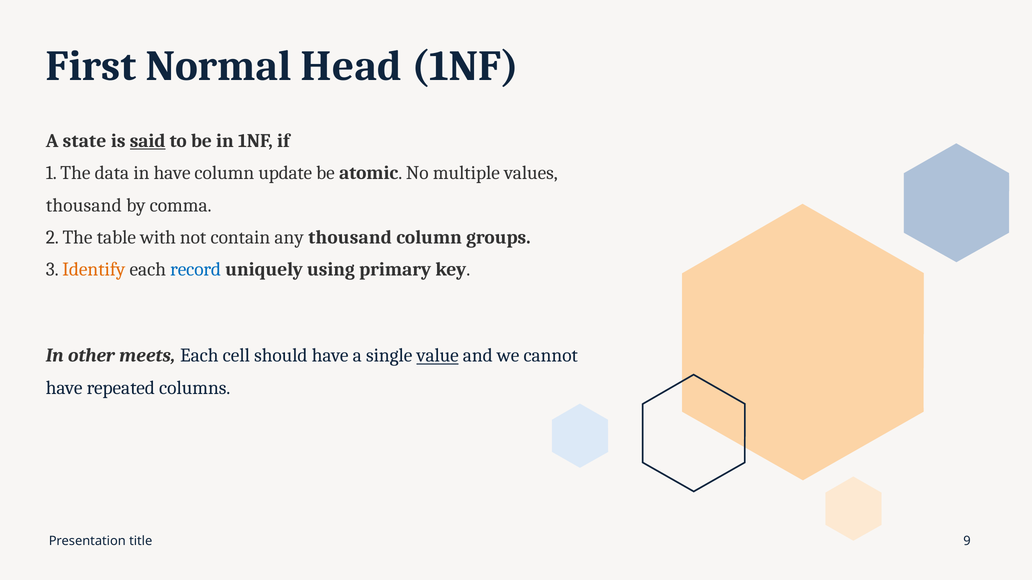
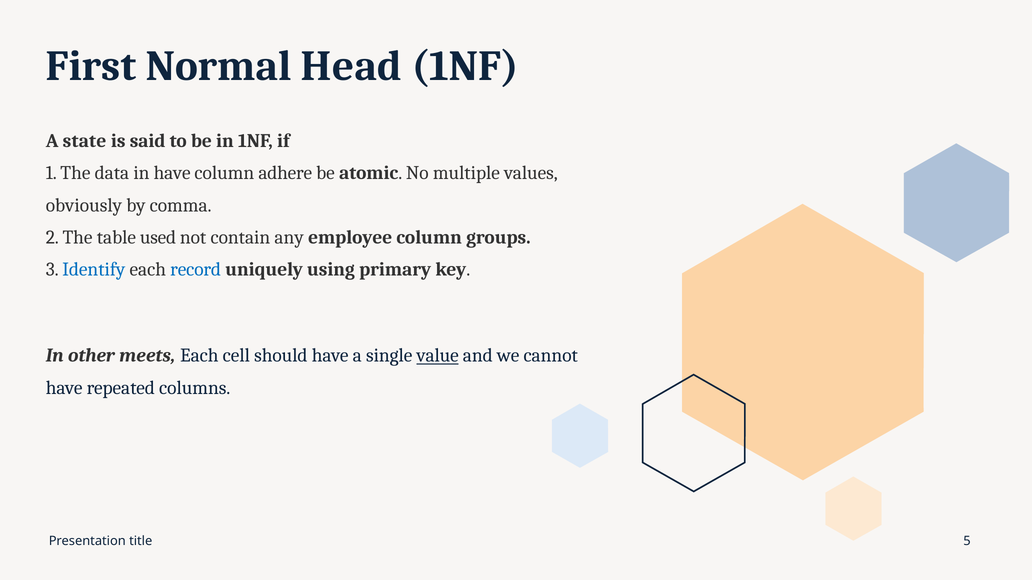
said underline: present -> none
update: update -> adhere
thousand at (84, 205): thousand -> obviously
with: with -> used
any thousand: thousand -> employee
Identify colour: orange -> blue
9: 9 -> 5
